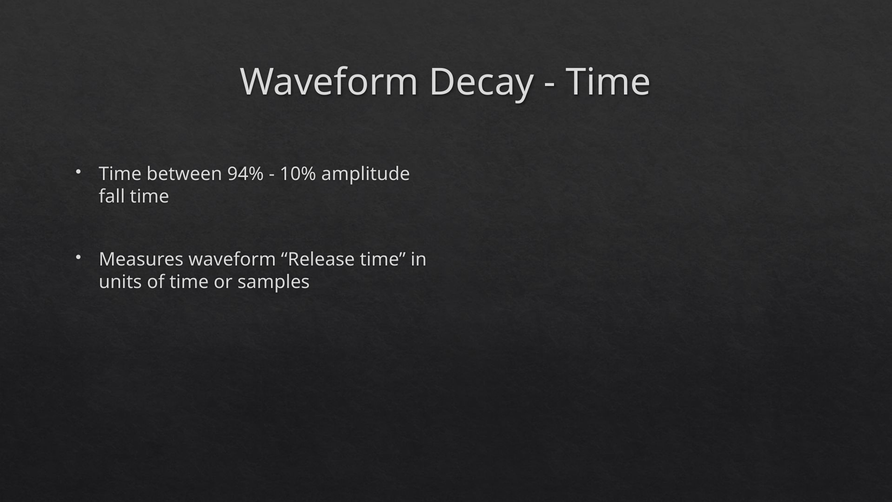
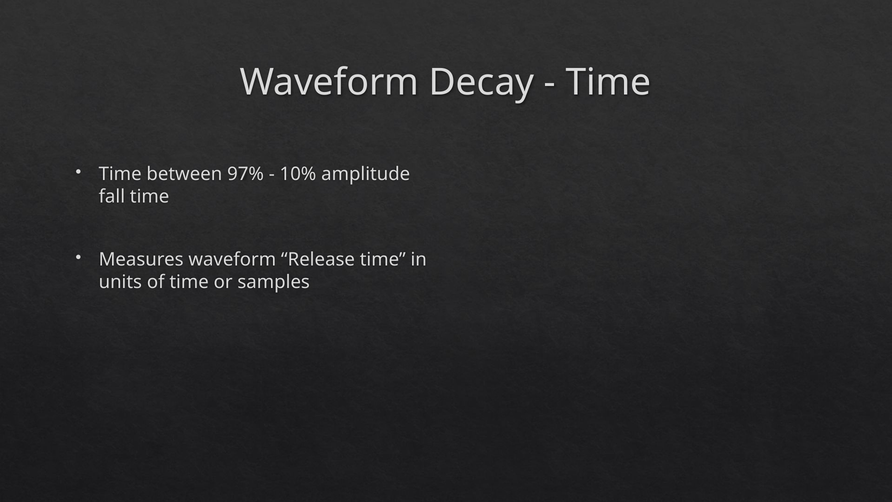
94%: 94% -> 97%
